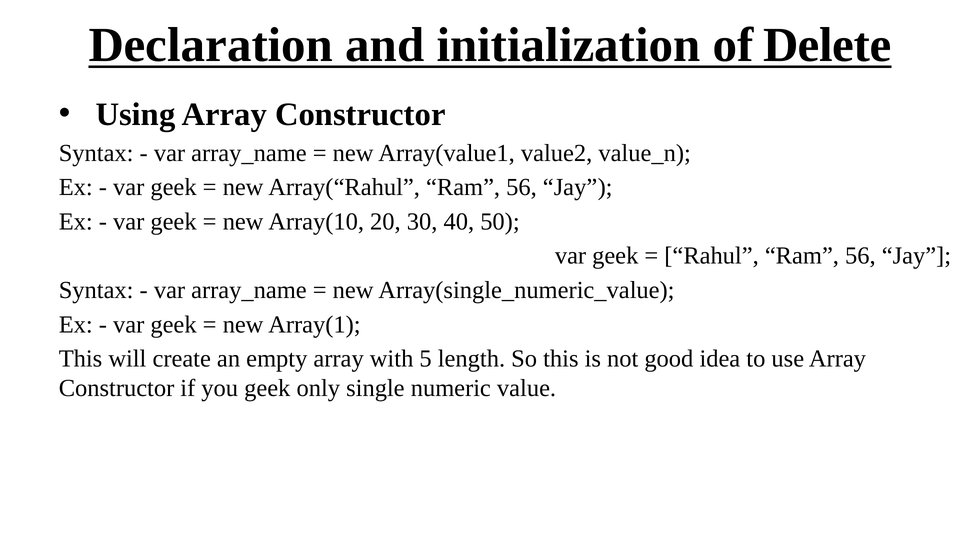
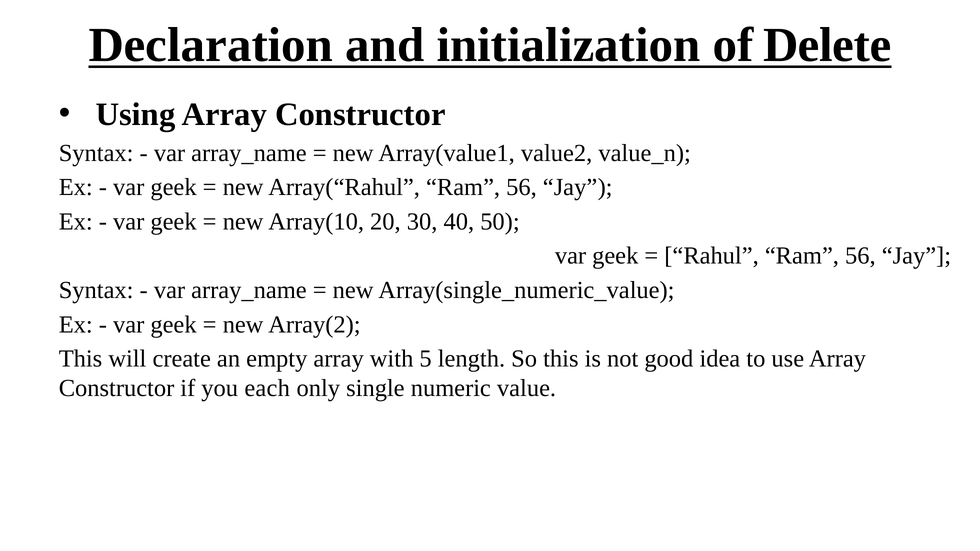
Array(1: Array(1 -> Array(2
you geek: geek -> each
